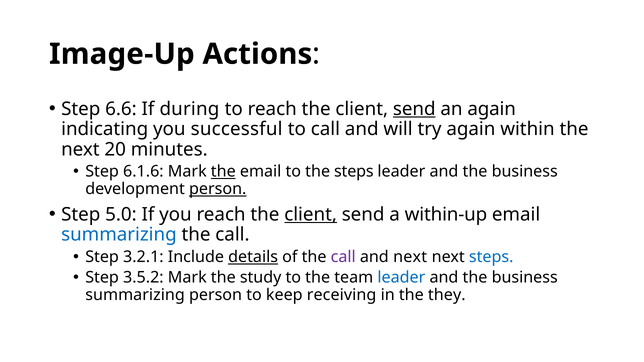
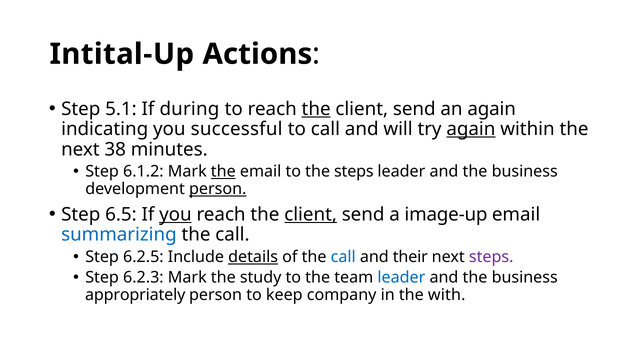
Image-Up: Image-Up -> Intital-Up
6.6: 6.6 -> 5.1
the at (316, 109) underline: none -> present
send at (414, 109) underline: present -> none
again at (471, 129) underline: none -> present
20: 20 -> 38
6.1.6: 6.1.6 -> 6.1.2
5.0: 5.0 -> 6.5
you at (175, 215) underline: none -> present
within-up: within-up -> image-up
3.2.1: 3.2.1 -> 6.2.5
call at (343, 257) colour: purple -> blue
and next: next -> their
steps at (491, 257) colour: blue -> purple
3.5.2: 3.5.2 -> 6.2.3
summarizing at (135, 295): summarizing -> appropriately
receiving: receiving -> company
they: they -> with
